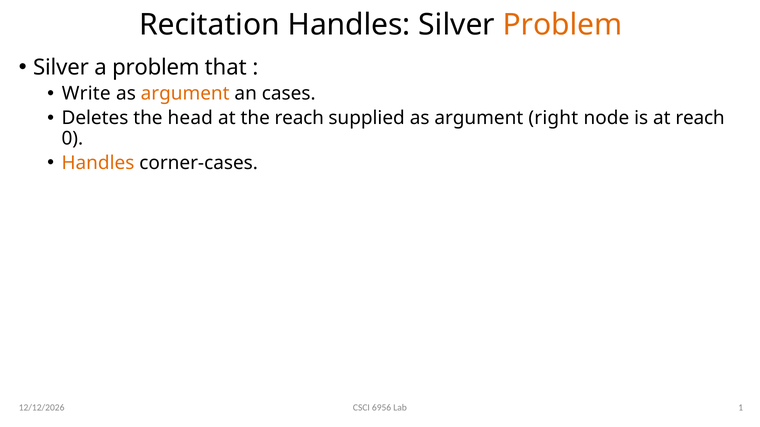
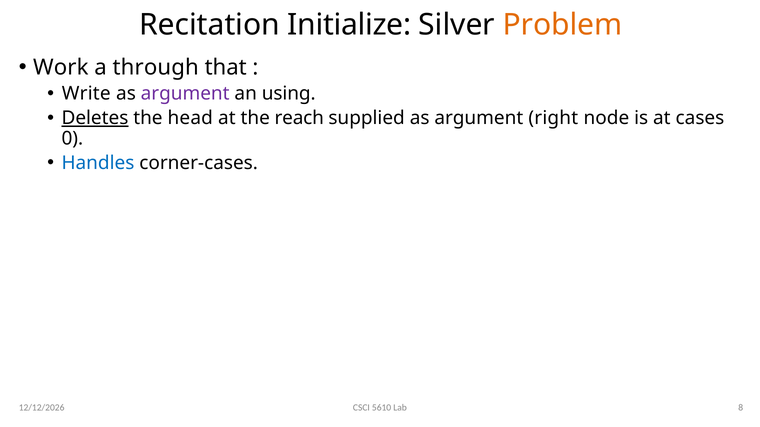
Recitation Handles: Handles -> Initialize
Silver at (61, 68): Silver -> Work
a problem: problem -> through
argument at (185, 94) colour: orange -> purple
cases: cases -> using
Deletes underline: none -> present
at reach: reach -> cases
Handles at (98, 163) colour: orange -> blue
6956: 6956 -> 5610
1: 1 -> 8
